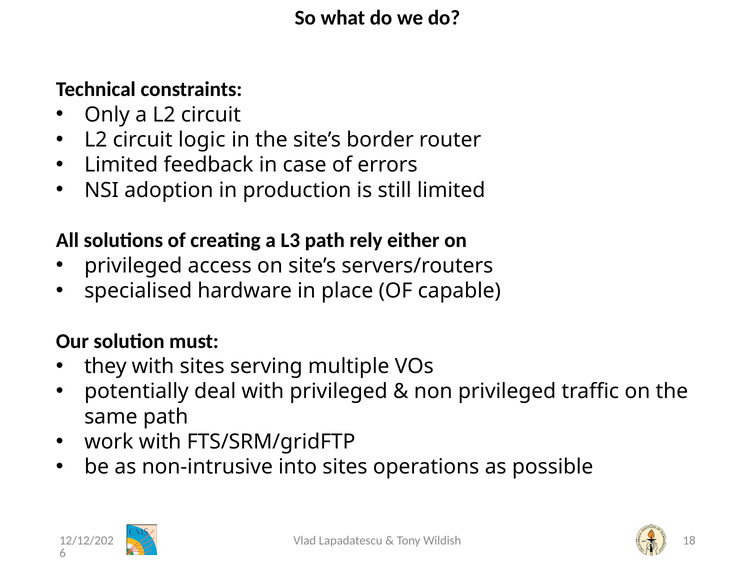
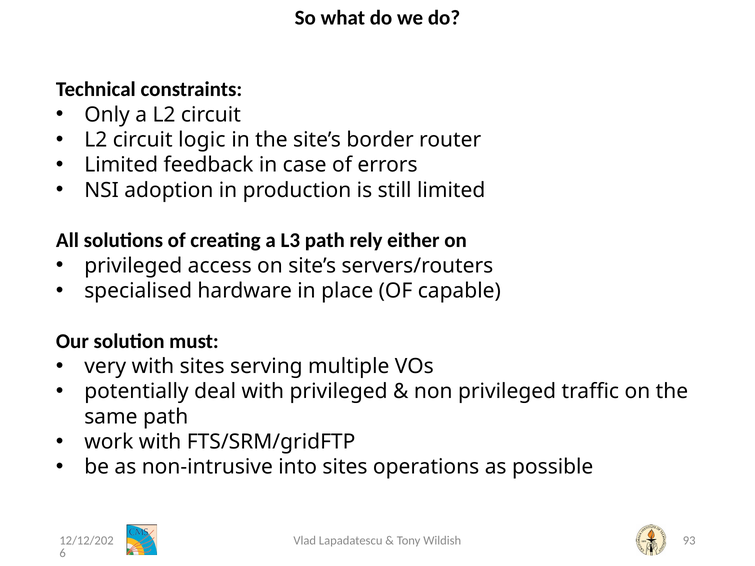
they: they -> very
18: 18 -> 93
